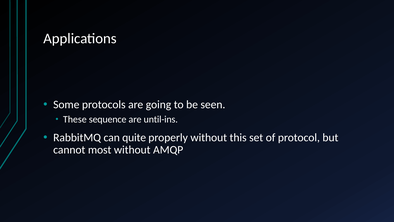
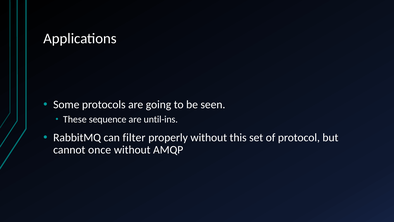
quite: quite -> filter
most: most -> once
